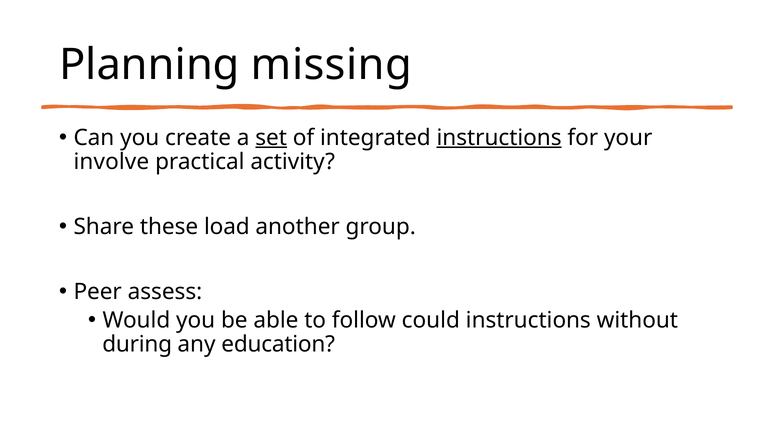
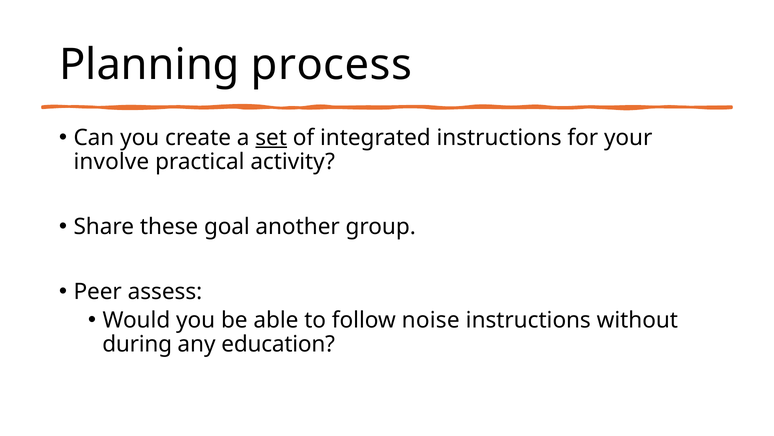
missing: missing -> process
instructions at (499, 137) underline: present -> none
load: load -> goal
could: could -> noise
